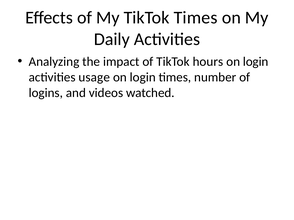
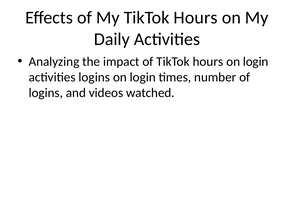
My TikTok Times: Times -> Hours
activities usage: usage -> logins
